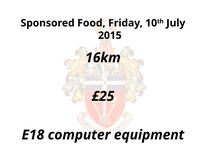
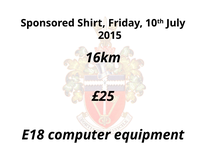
Food: Food -> Shirt
